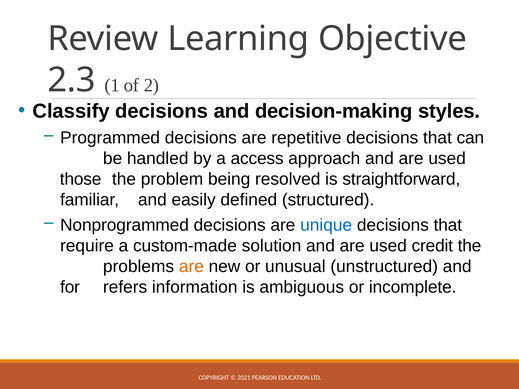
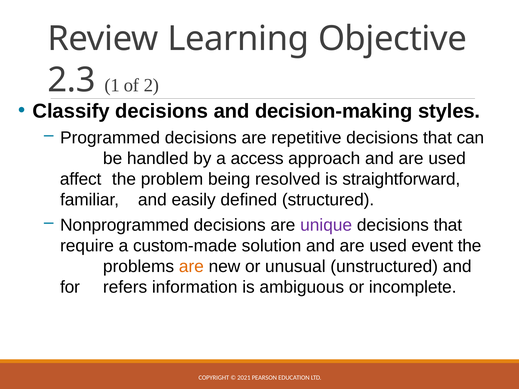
those: those -> affect
unique colour: blue -> purple
credit: credit -> event
